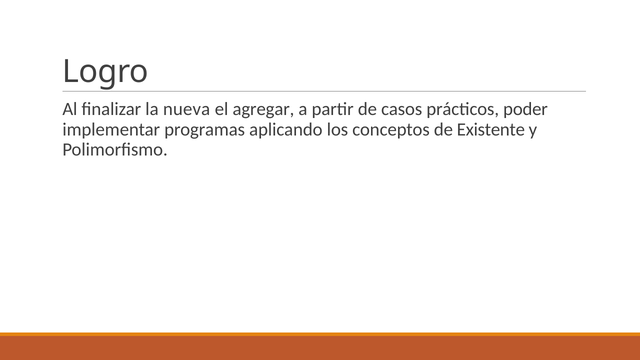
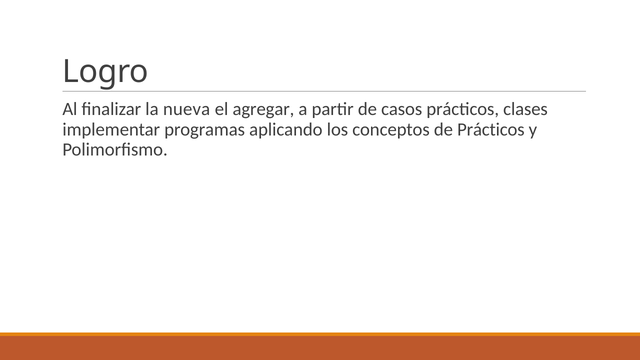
poder: poder -> clases
de Existente: Existente -> Prácticos
